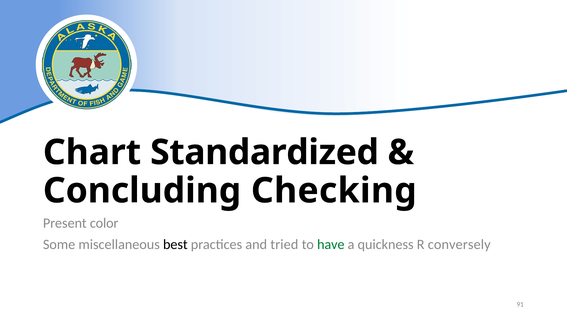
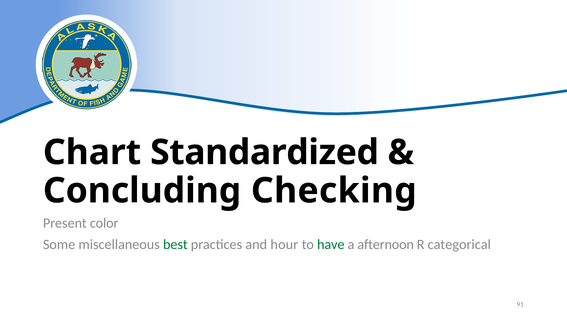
best colour: black -> green
tried: tried -> hour
quickness: quickness -> afternoon
conversely: conversely -> categorical
